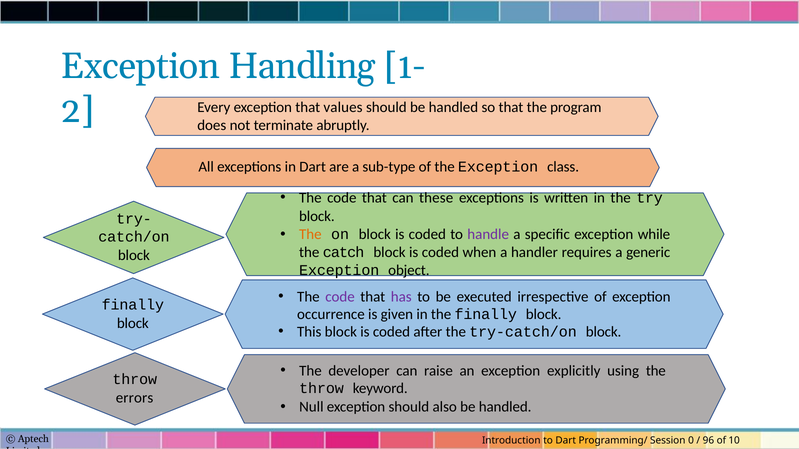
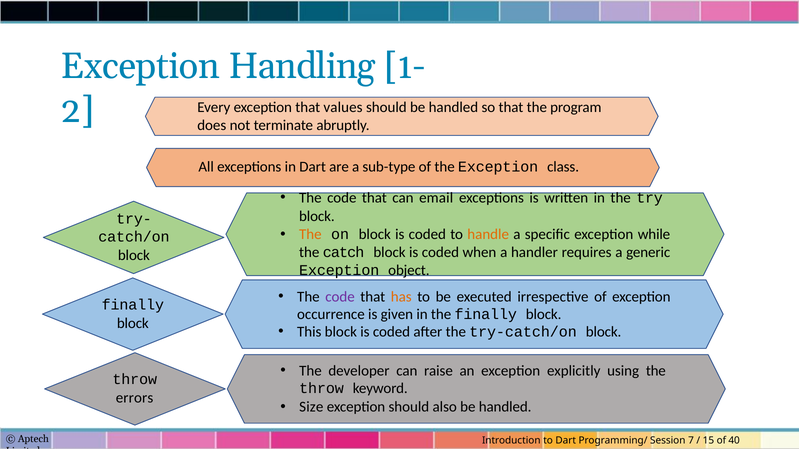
these: these -> email
handle colour: purple -> orange
has colour: purple -> orange
Null: Null -> Size
0: 0 -> 7
96: 96 -> 15
10: 10 -> 40
